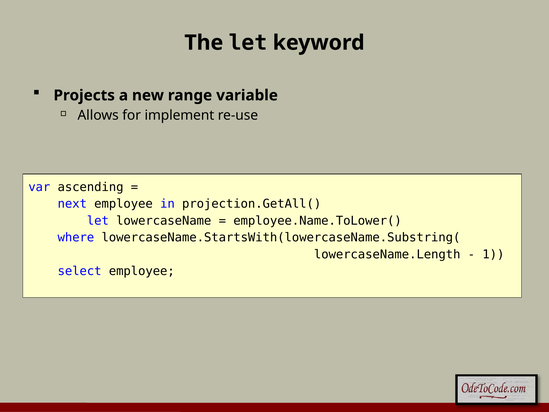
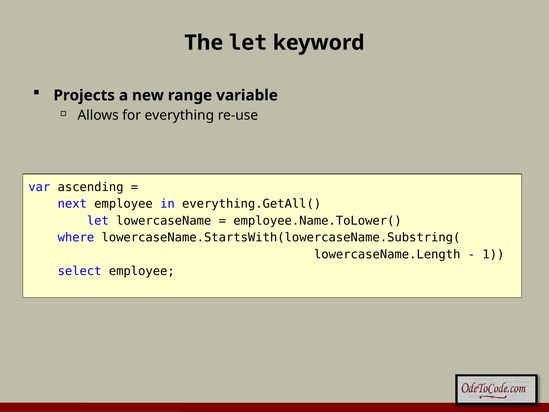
implement: implement -> everything
projection.GetAll(: projection.GetAll( -> everything.GetAll(
